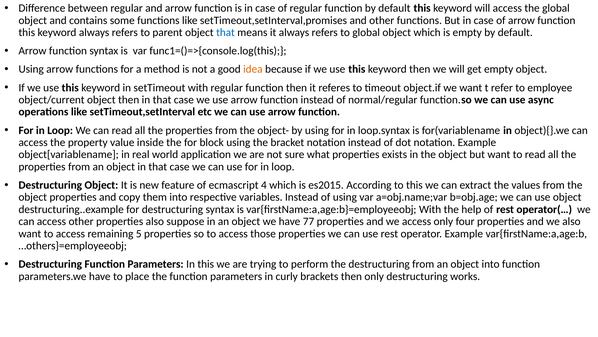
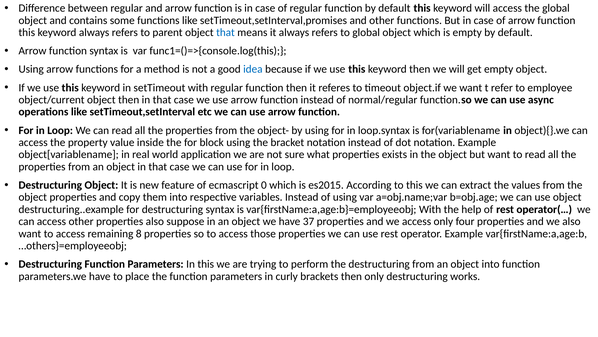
idea colour: orange -> blue
4: 4 -> 0
77: 77 -> 37
5: 5 -> 8
